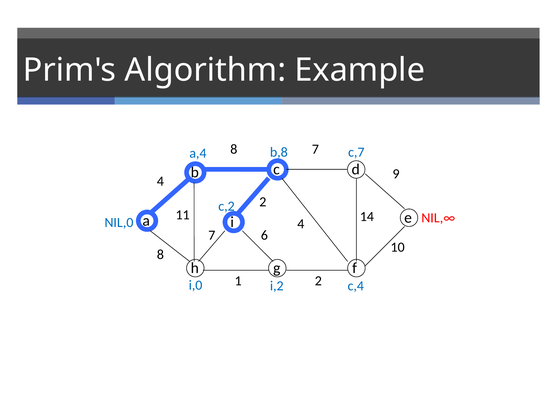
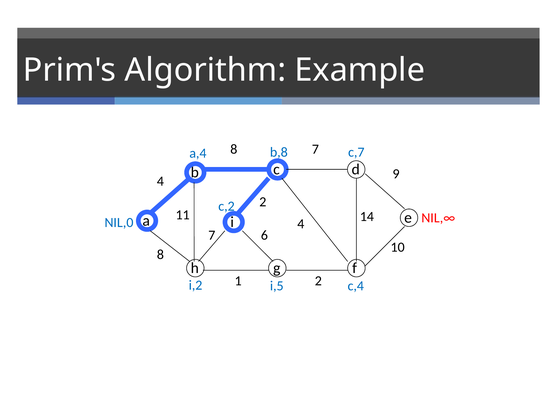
i,0: i,0 -> i,2
i,2: i,2 -> i,5
